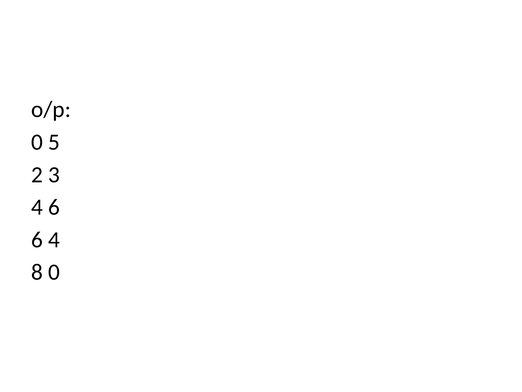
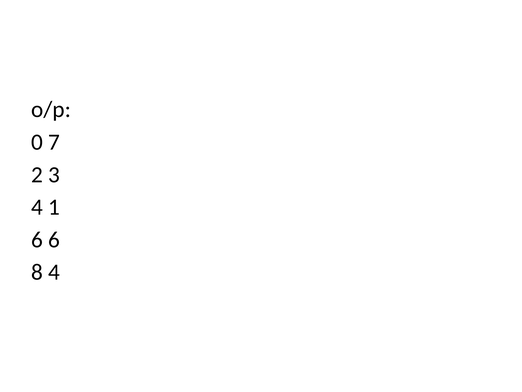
5: 5 -> 7
4 6: 6 -> 1
6 4: 4 -> 6
8 0: 0 -> 4
